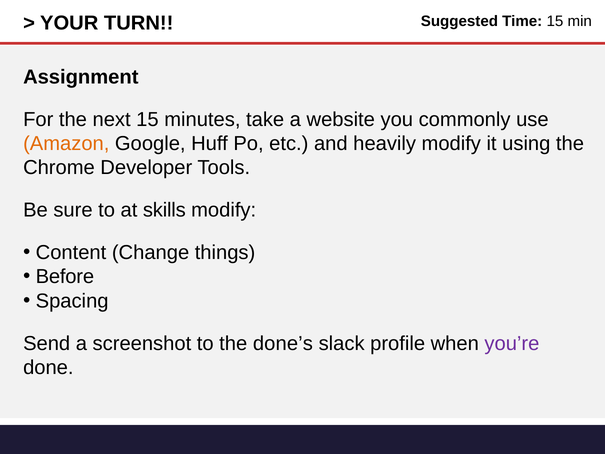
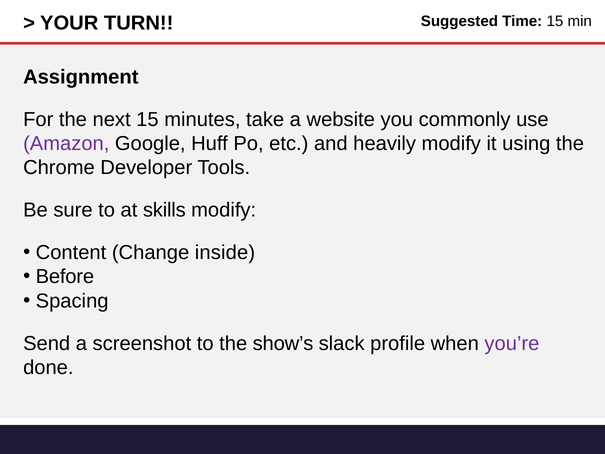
Amazon colour: orange -> purple
things: things -> inside
done’s: done’s -> show’s
